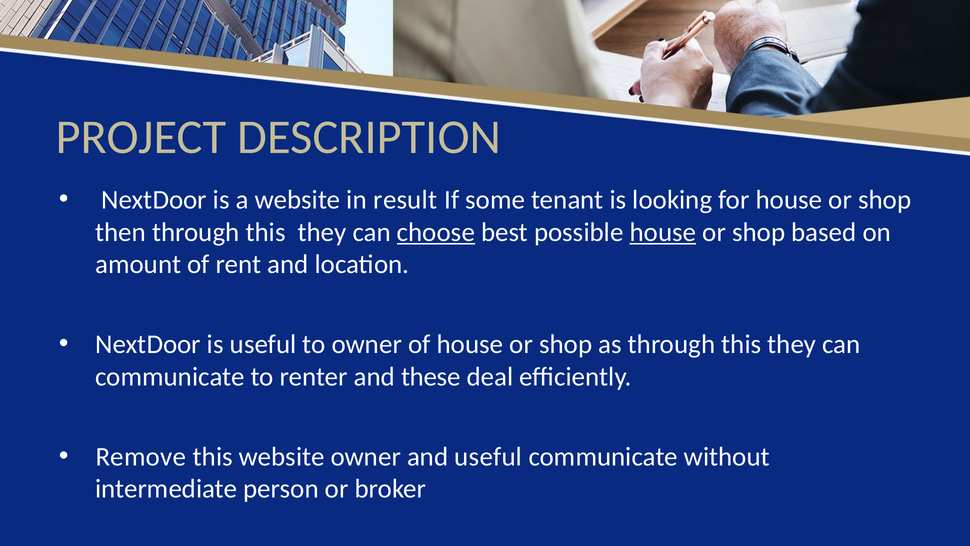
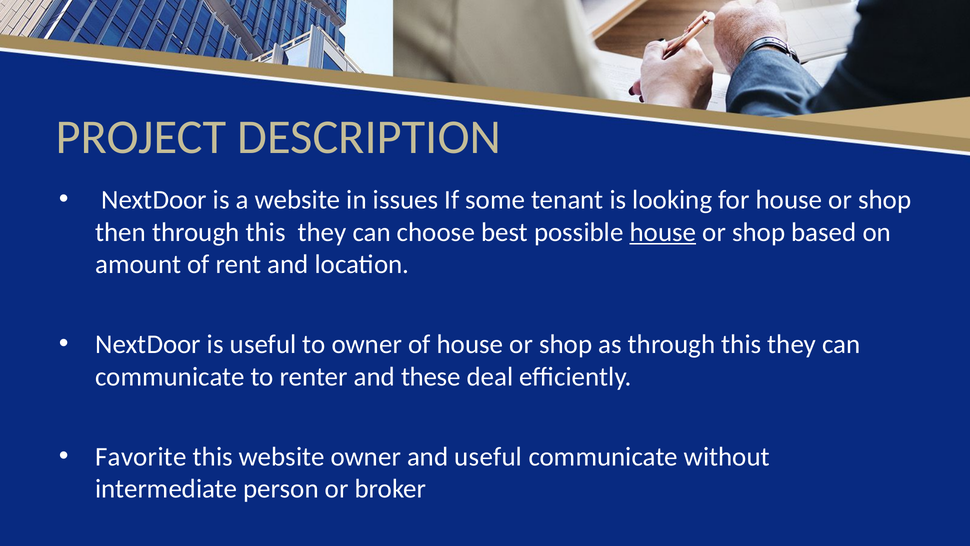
result: result -> issues
choose underline: present -> none
Remove: Remove -> Favorite
